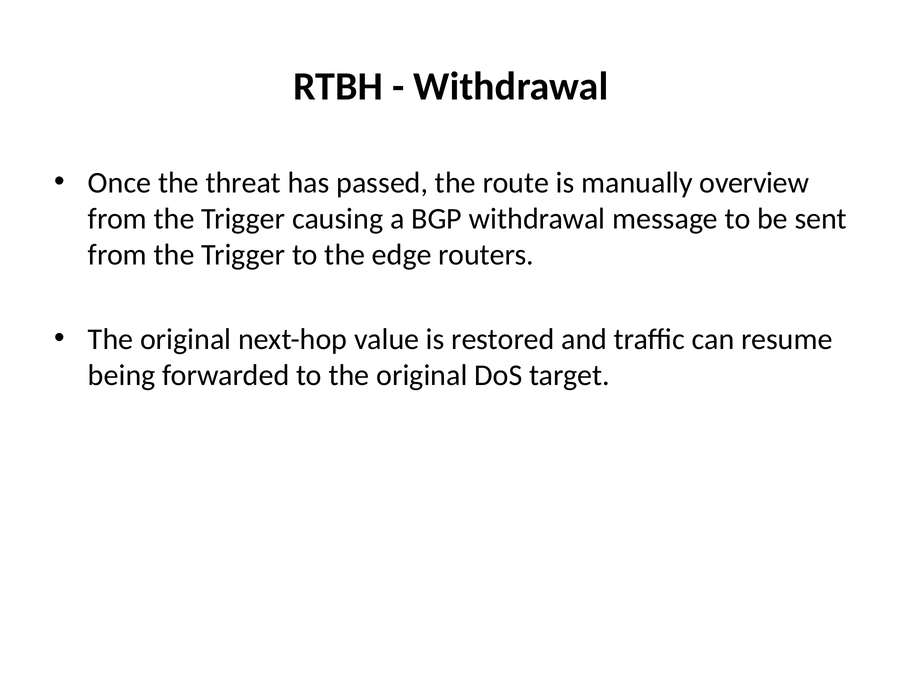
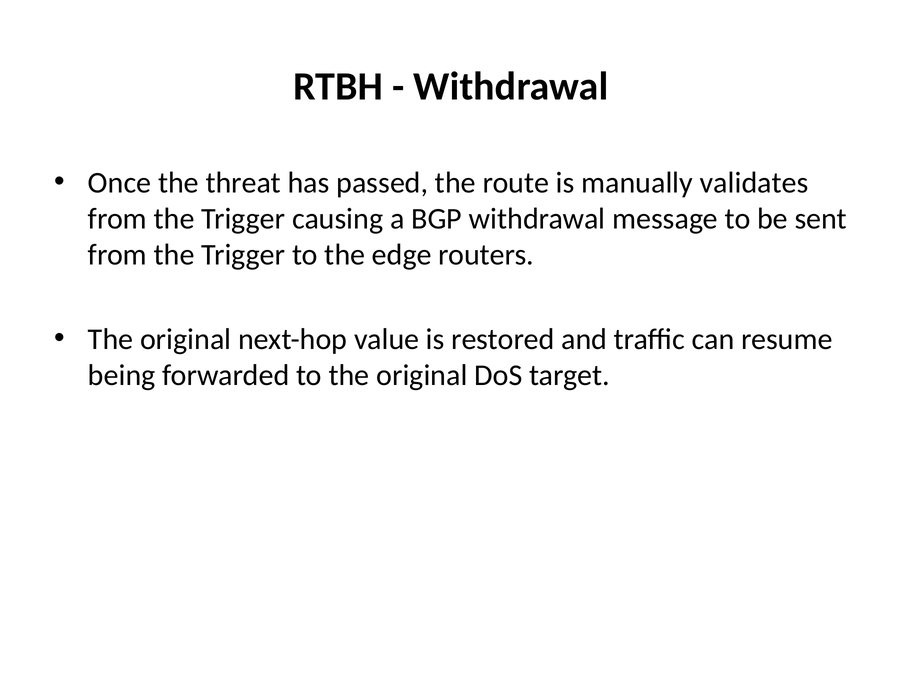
overview: overview -> validates
